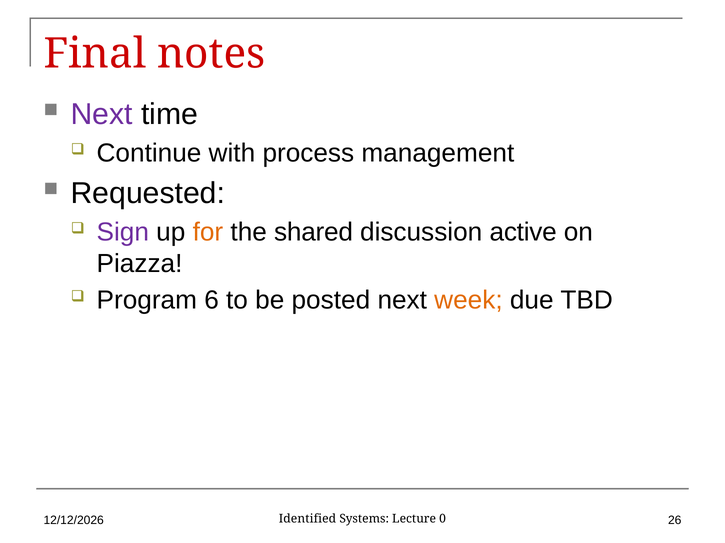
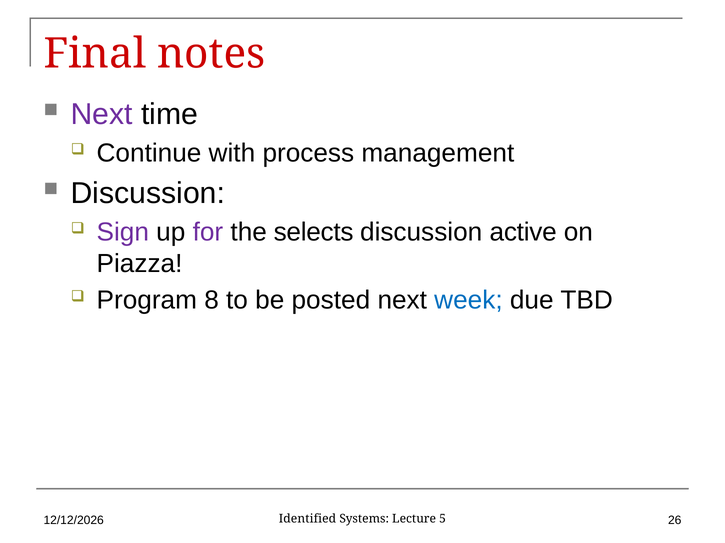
Requested at (148, 193): Requested -> Discussion
for colour: orange -> purple
shared: shared -> selects
6: 6 -> 8
week colour: orange -> blue
0: 0 -> 5
